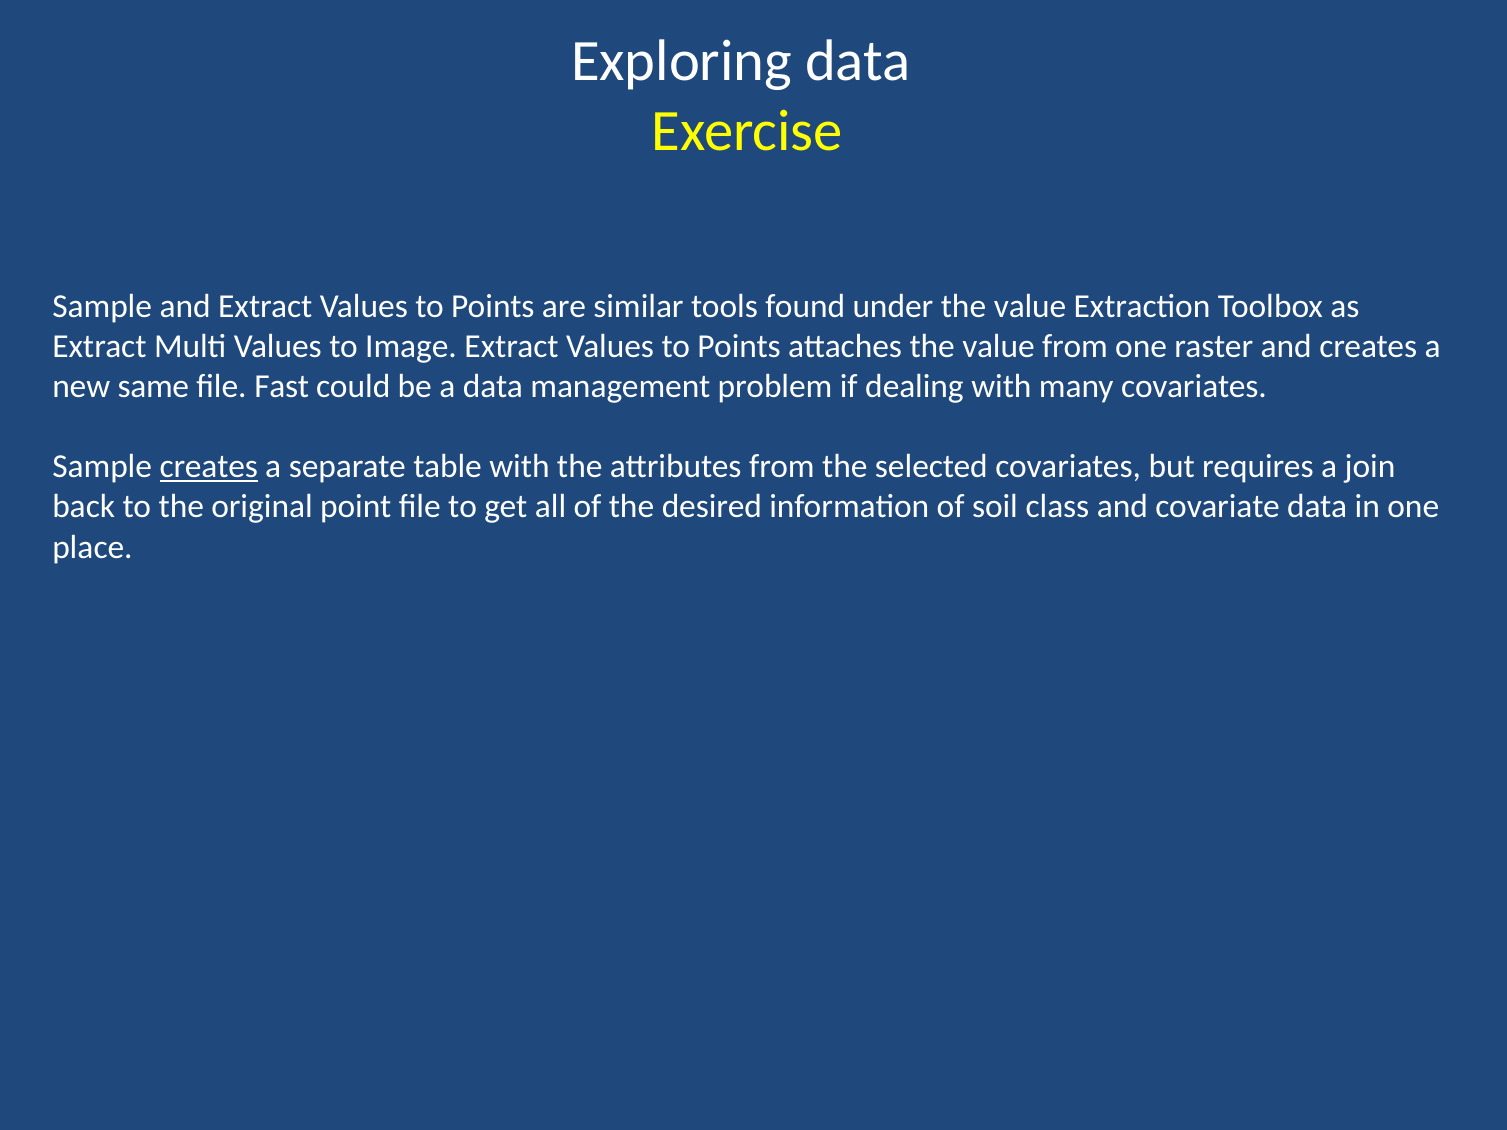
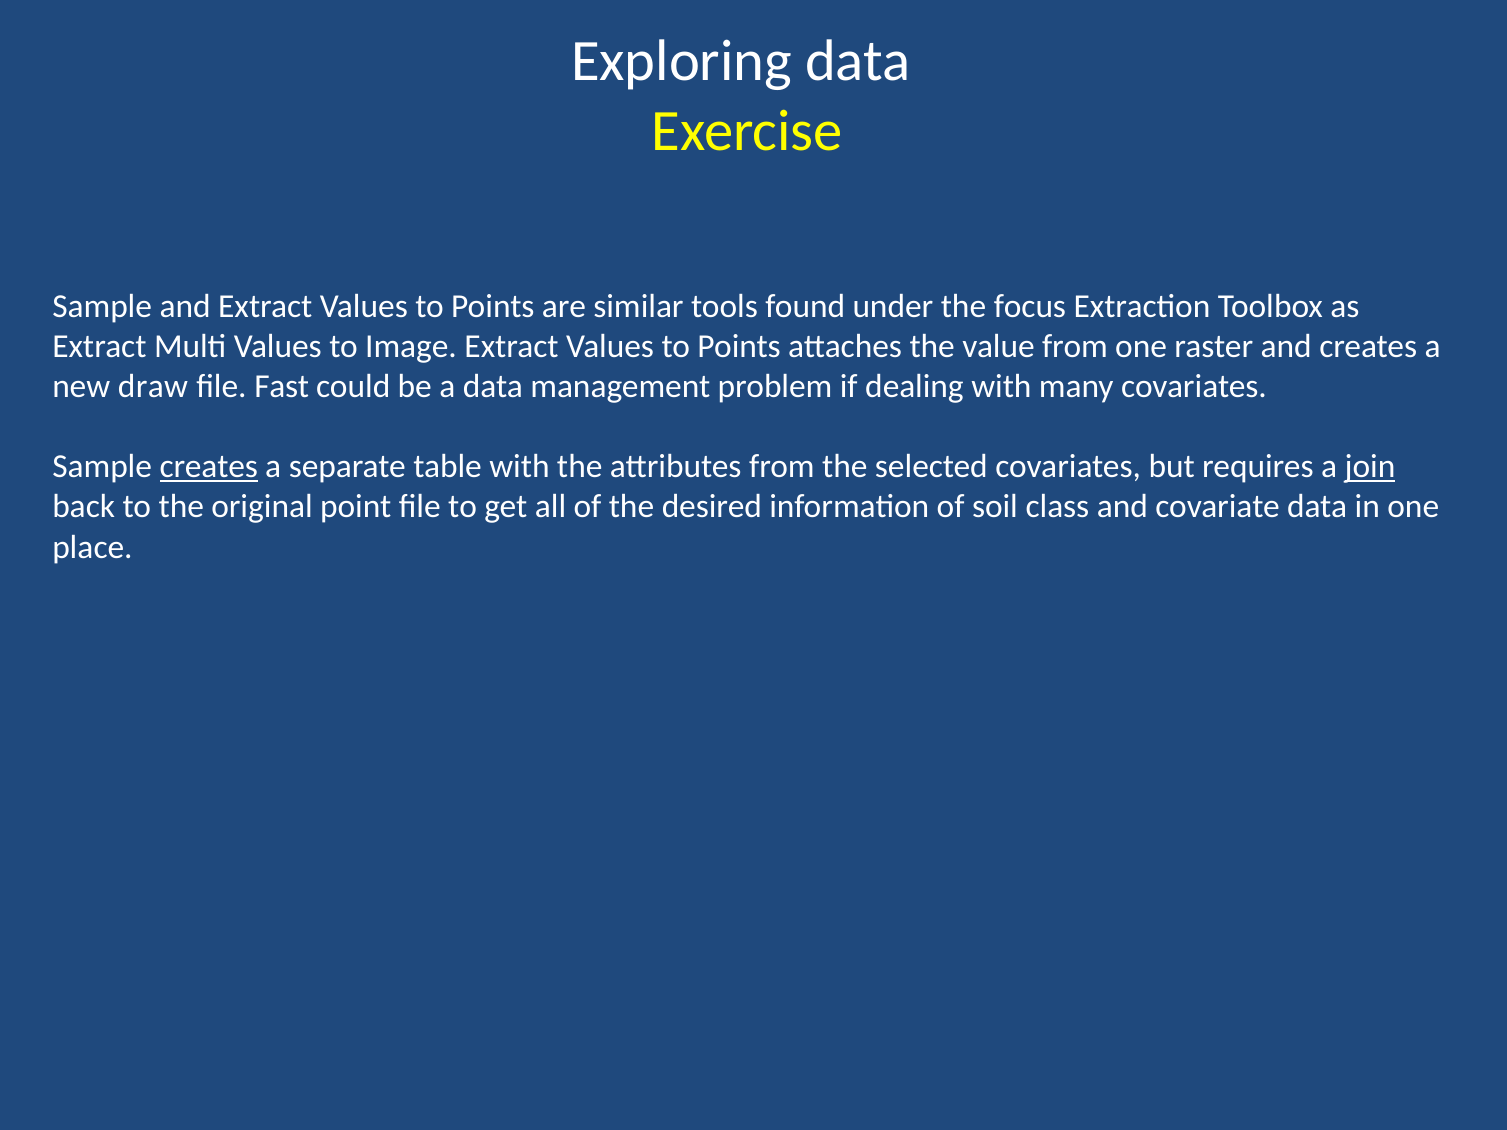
under the value: value -> focus
same: same -> draw
join underline: none -> present
